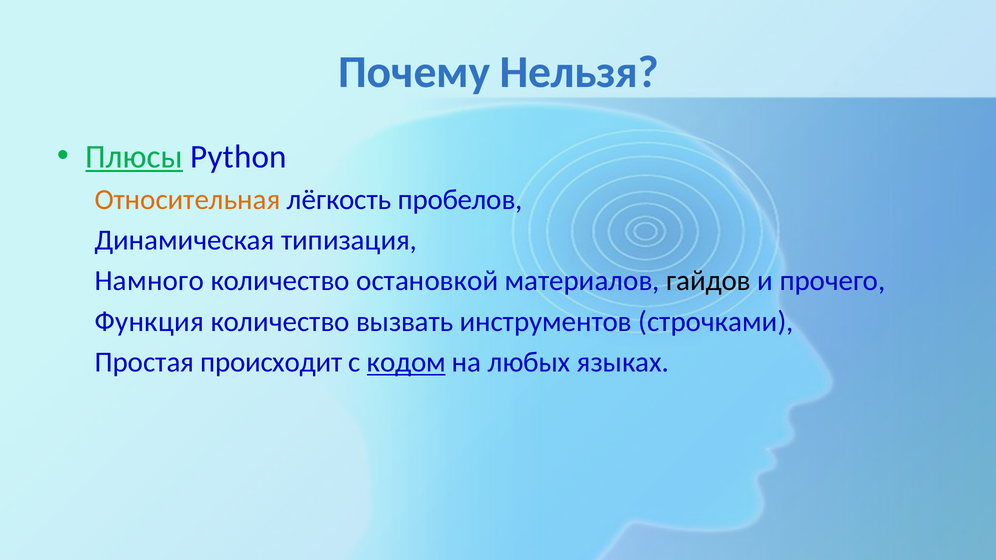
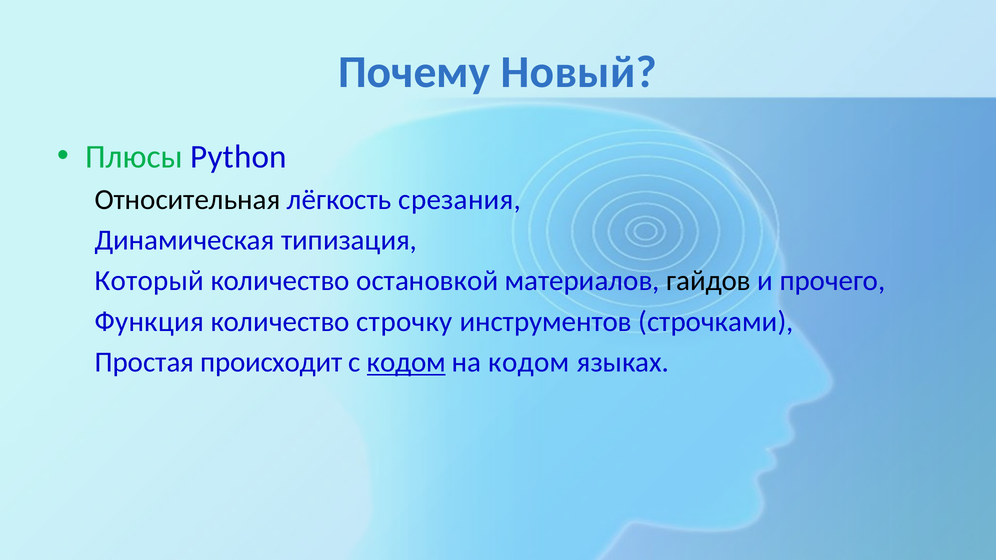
Нельзя: Нельзя -> Новый
Плюсы underline: present -> none
Относительная colour: orange -> black
пробелов: пробелов -> срезания
Намного: Намного -> Который
вызвать: вызвать -> строчку
на любых: любых -> кодом
